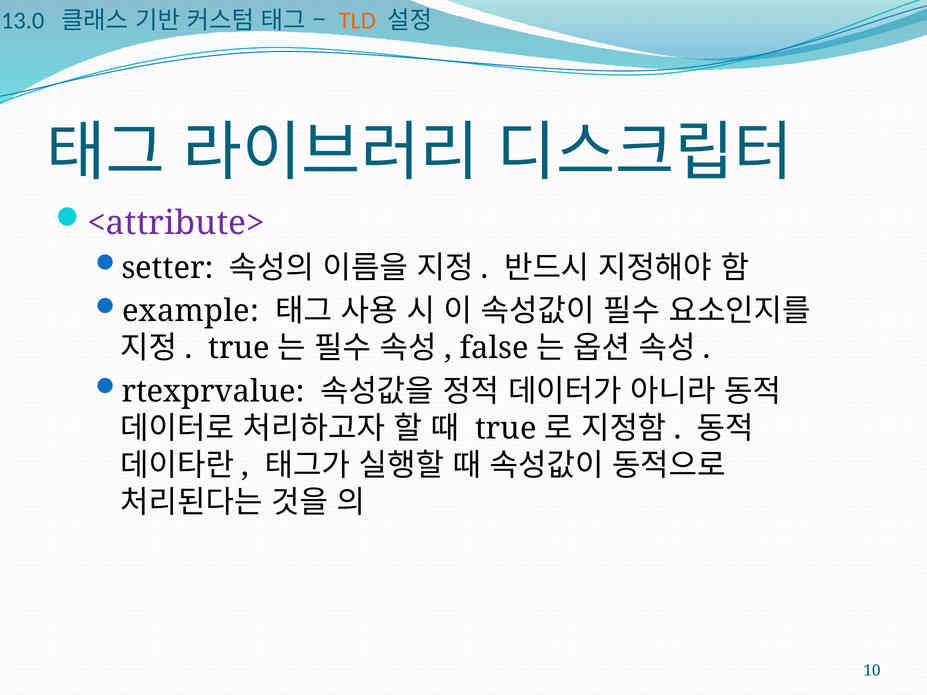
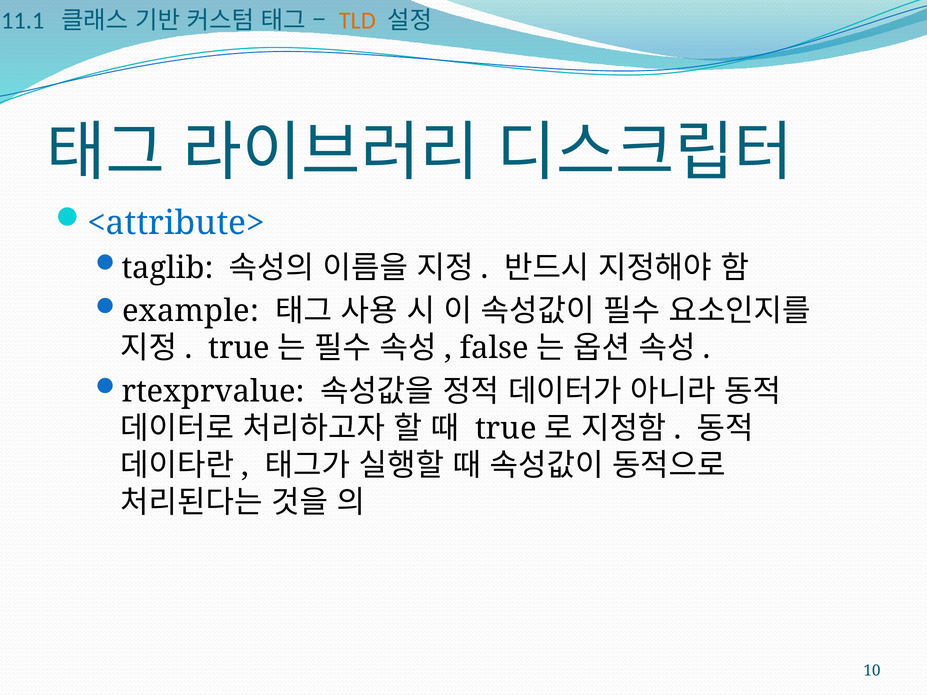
13.0: 13.0 -> 11.1
<attribute> colour: purple -> blue
setter: setter -> taglib
